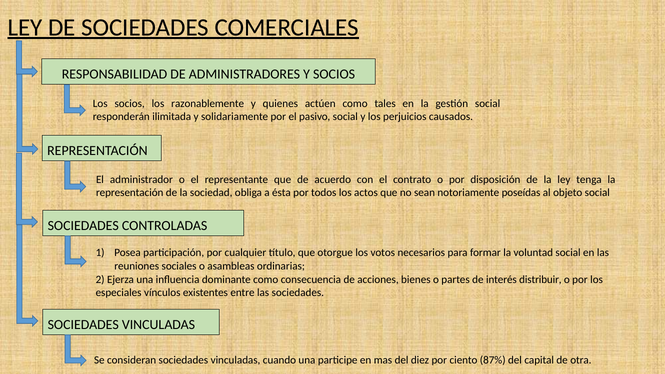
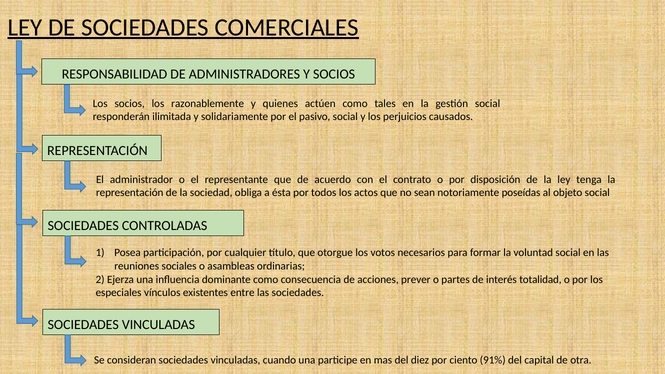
bienes: bienes -> prever
distribuir: distribuir -> totalidad
87%: 87% -> 91%
